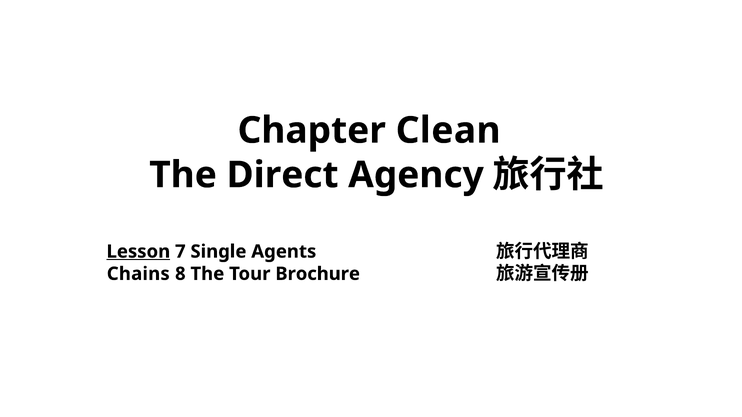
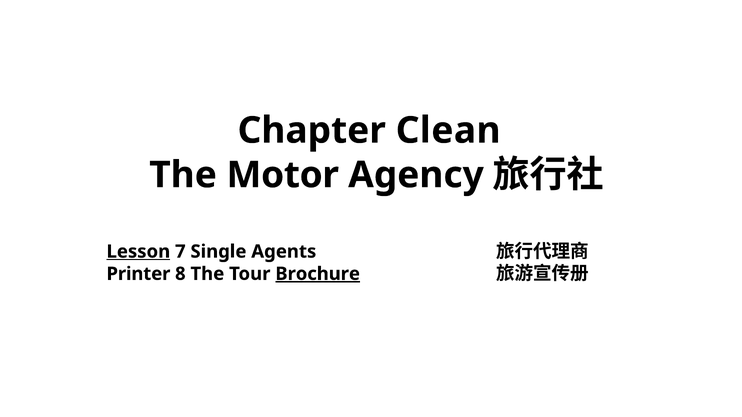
Direct: Direct -> Motor
Chains: Chains -> Printer
Brochure underline: none -> present
